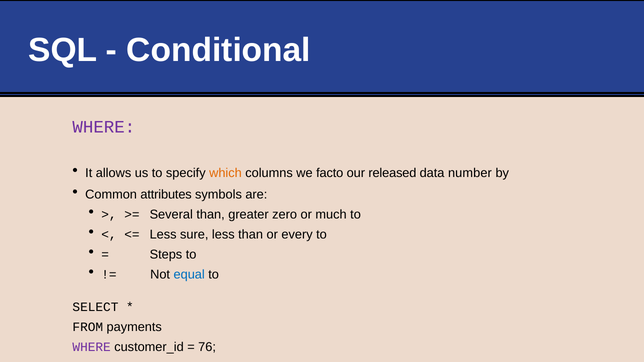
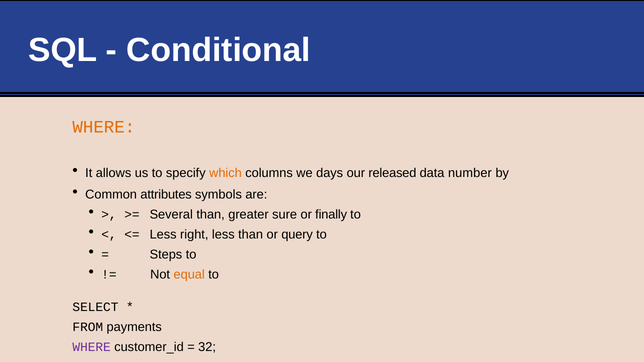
WHERE at (104, 127) colour: purple -> orange
facto: facto -> days
zero: zero -> sure
much: much -> finally
sure: sure -> right
every: every -> query
equal colour: blue -> orange
76: 76 -> 32
